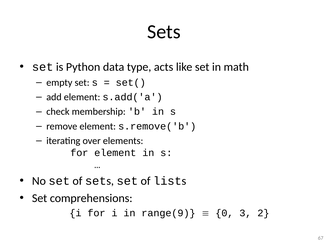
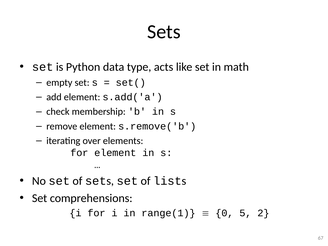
range(9: range(9 -> range(1
3: 3 -> 5
